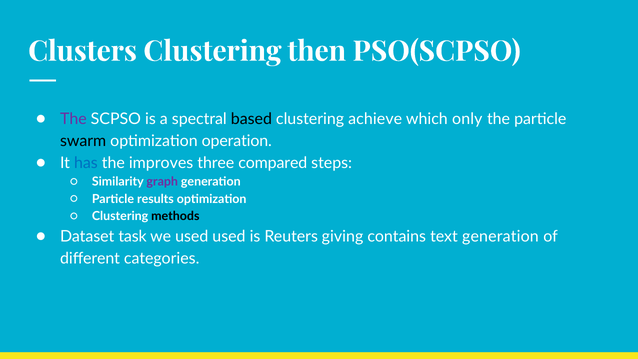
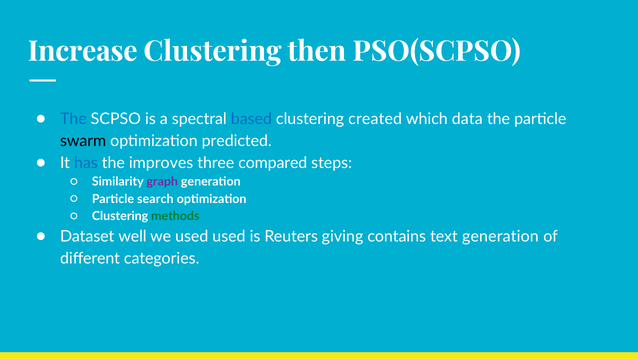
Clusters: Clusters -> Increase
The at (73, 119) colour: purple -> blue
based colour: black -> blue
achieve: achieve -> created
only: only -> data
operation: operation -> predicted
results: results -> search
methods colour: black -> green
task: task -> well
